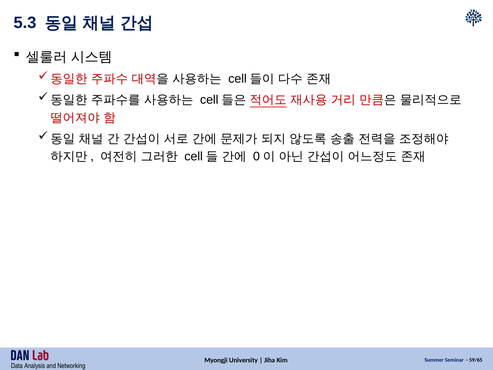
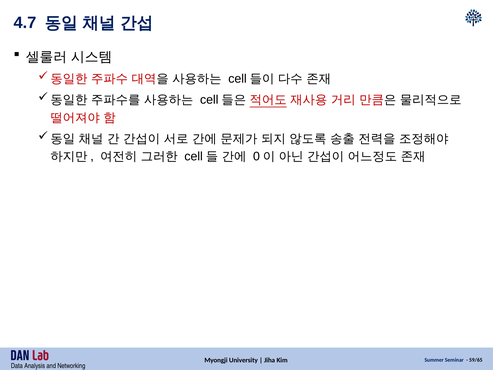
5.3: 5.3 -> 4.7
